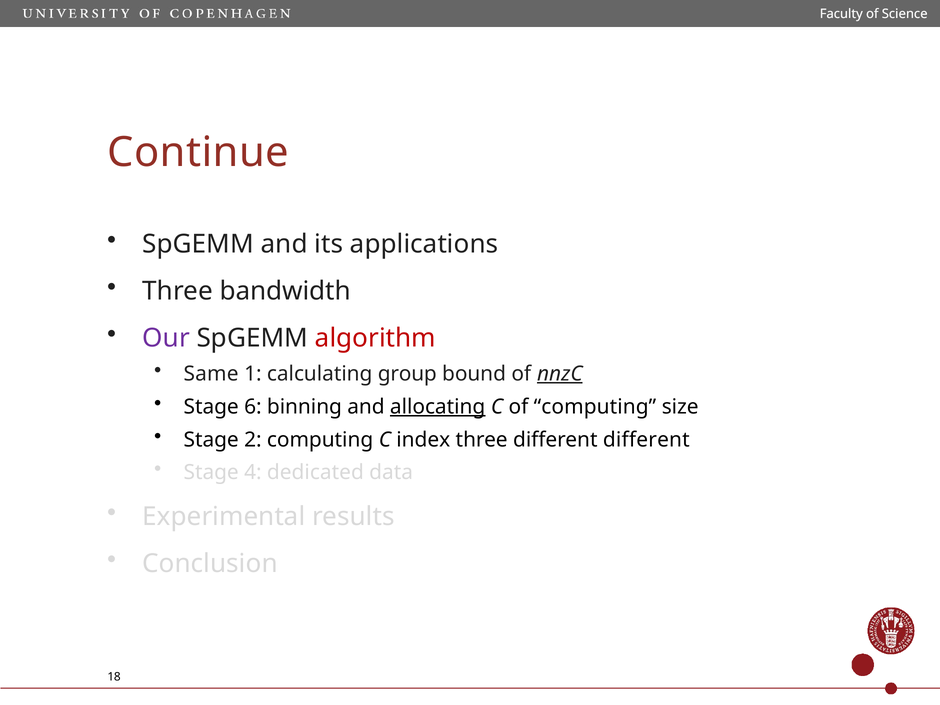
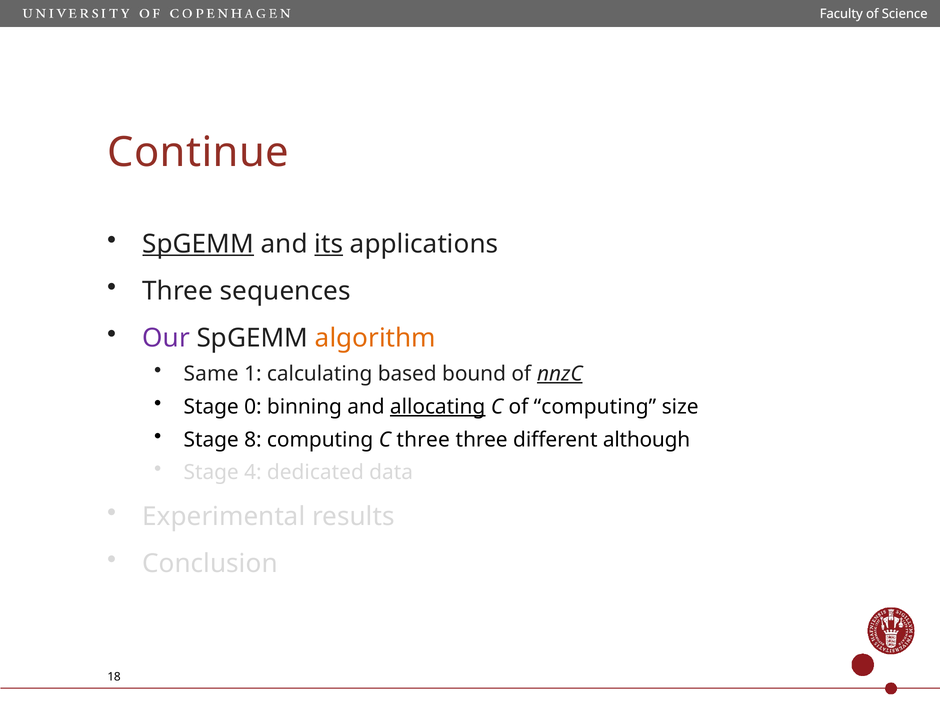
SpGEMM at (198, 244) underline: none -> present
its underline: none -> present
bandwidth: bandwidth -> sequences
algorithm colour: red -> orange
group: group -> based
6: 6 -> 0
2: 2 -> 8
C index: index -> three
different different: different -> although
